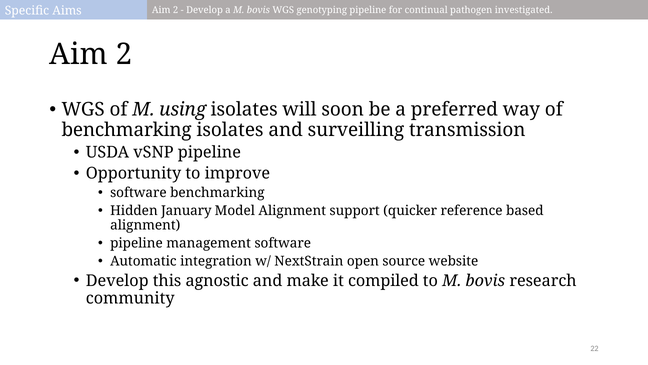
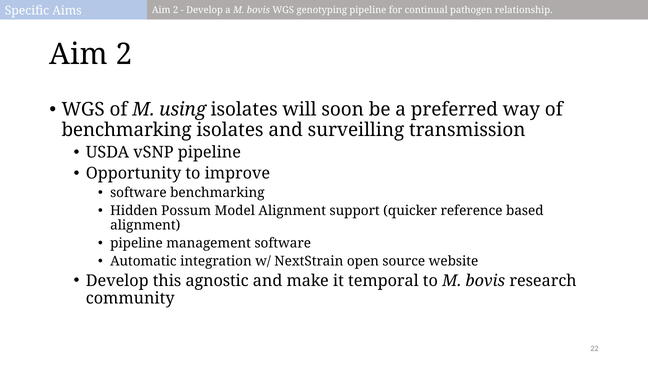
investigated: investigated -> relationship
January: January -> Possum
compiled: compiled -> temporal
